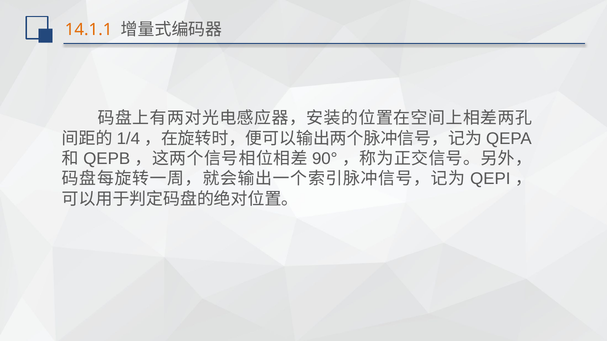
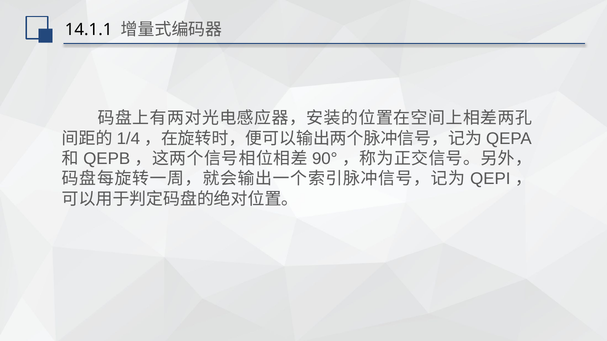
14.1.1 colour: orange -> black
